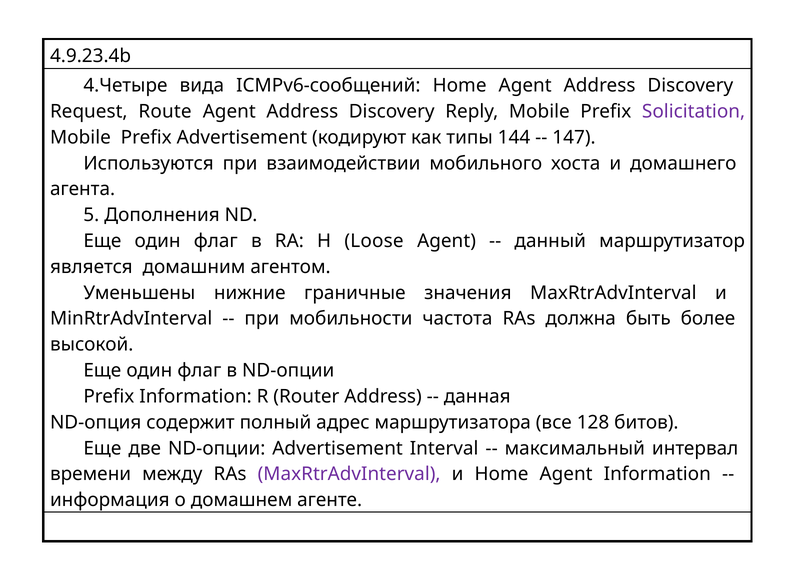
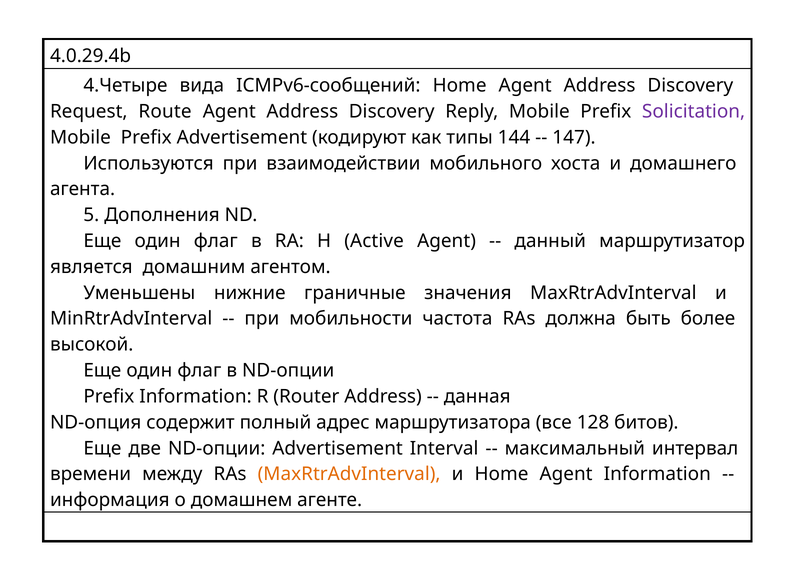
4.9.23.4b: 4.9.23.4b -> 4.0.29.4b
Loose: Loose -> Active
MaxRtrAdvInterval at (349, 474) colour: purple -> orange
